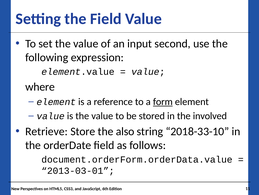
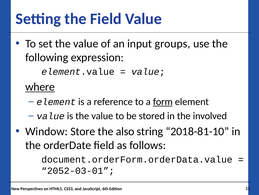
second: second -> groups
where underline: none -> present
Retrieve: Retrieve -> Window
2018-33-10: 2018-33-10 -> 2018-81-10
2013-03-01: 2013-03-01 -> 2052-03-01
